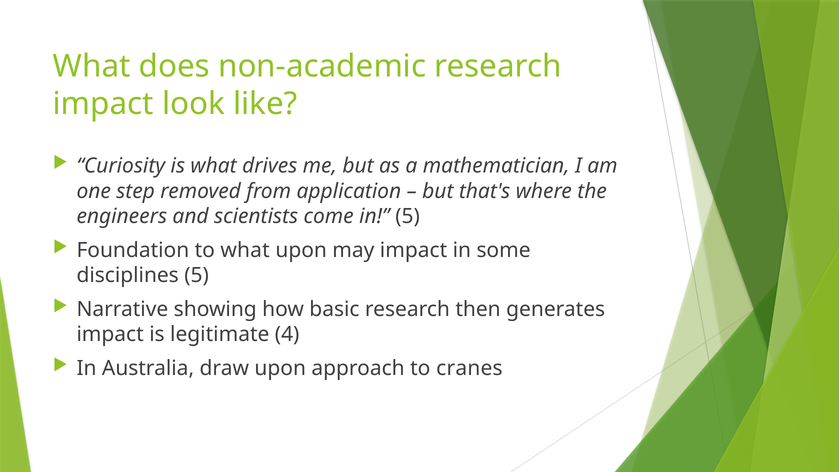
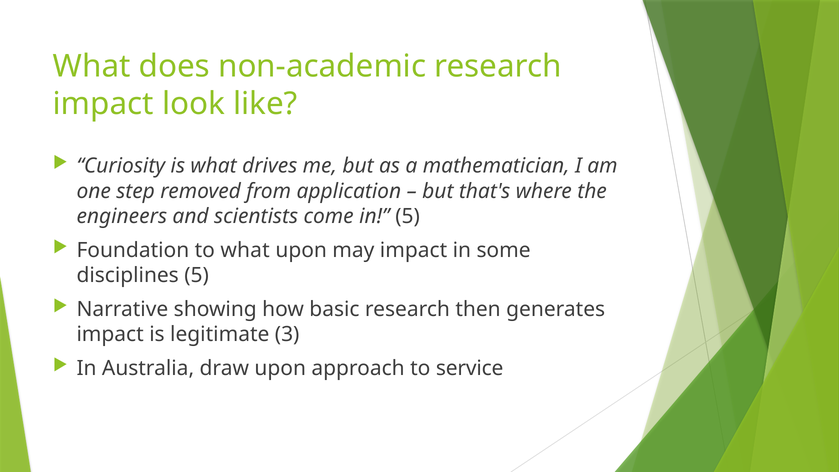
4: 4 -> 3
cranes: cranes -> service
